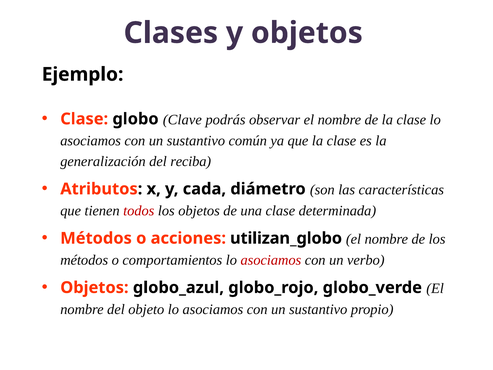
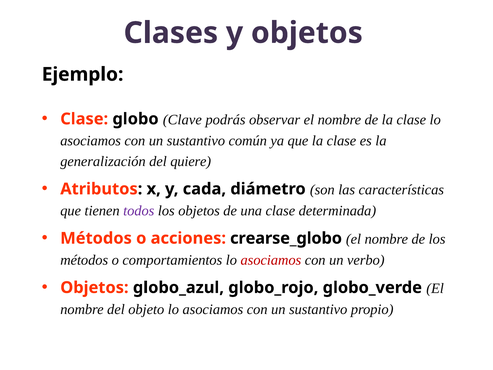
reciba: reciba -> quiere
todos colour: red -> purple
utilizan_globo: utilizan_globo -> crearse_globo
